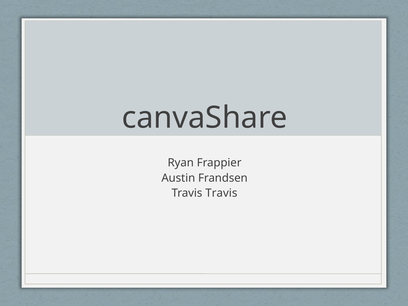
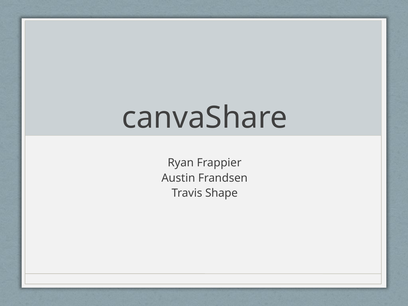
Travis Travis: Travis -> Shape
